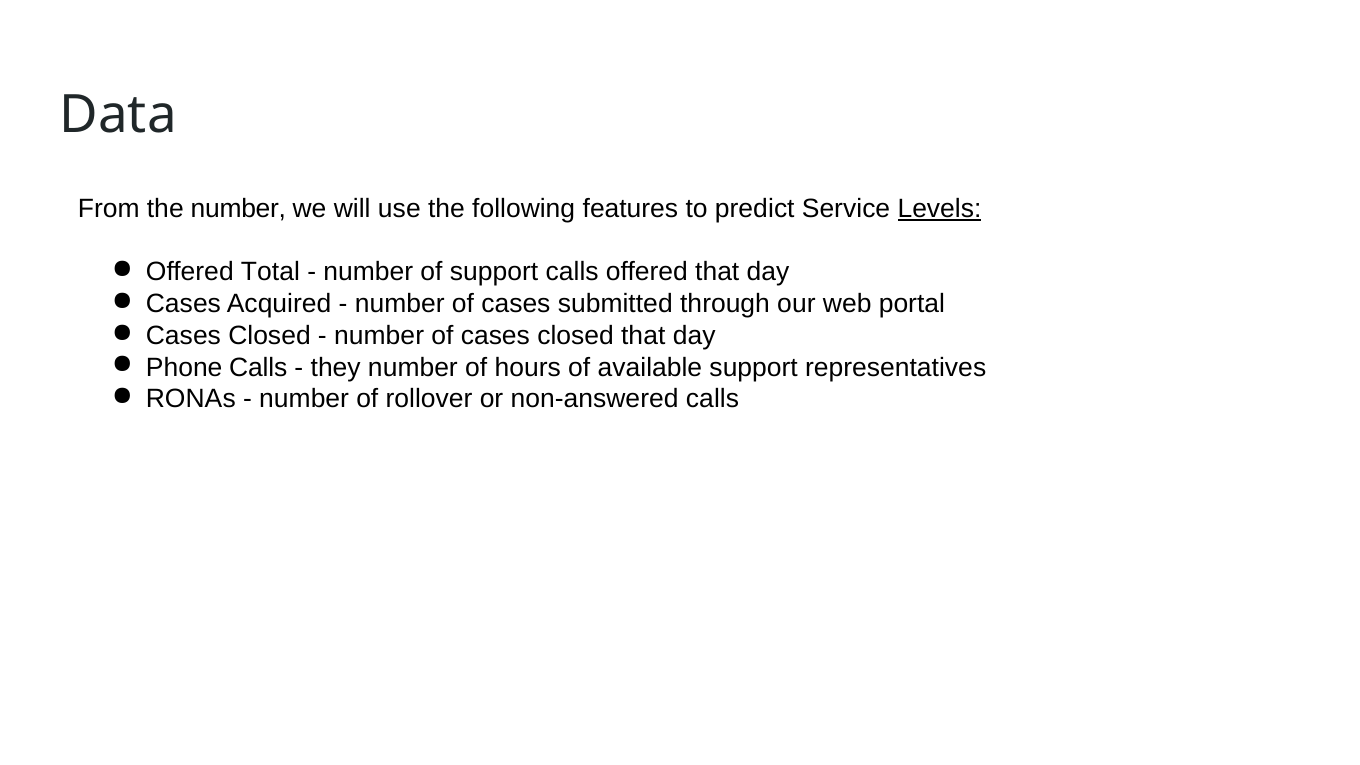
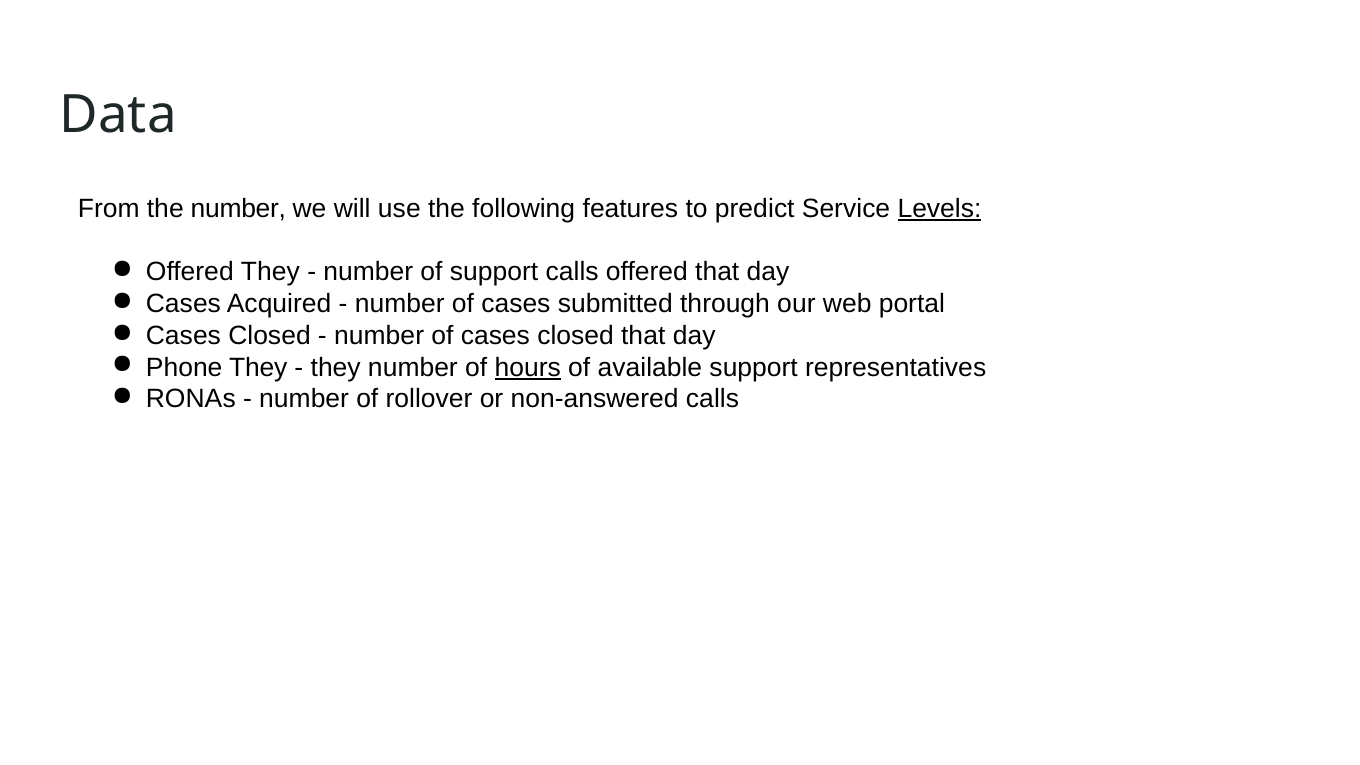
Offered Total: Total -> They
Phone Calls: Calls -> They
hours underline: none -> present
